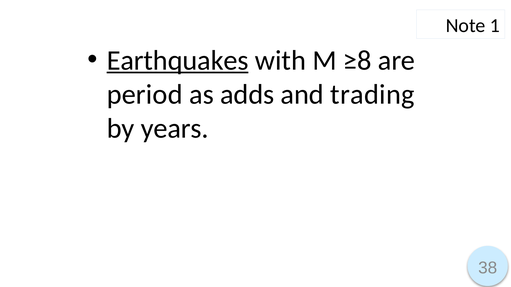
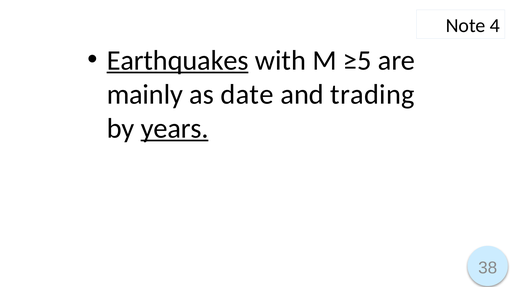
1: 1 -> 4
≥8: ≥8 -> ≥5
period: period -> mainly
adds: adds -> date
years underline: none -> present
